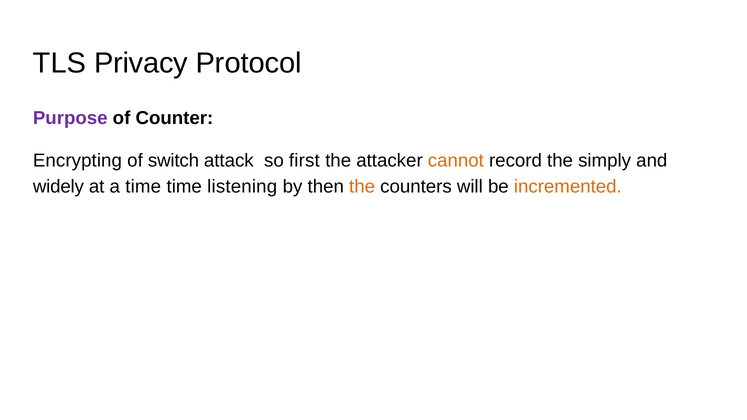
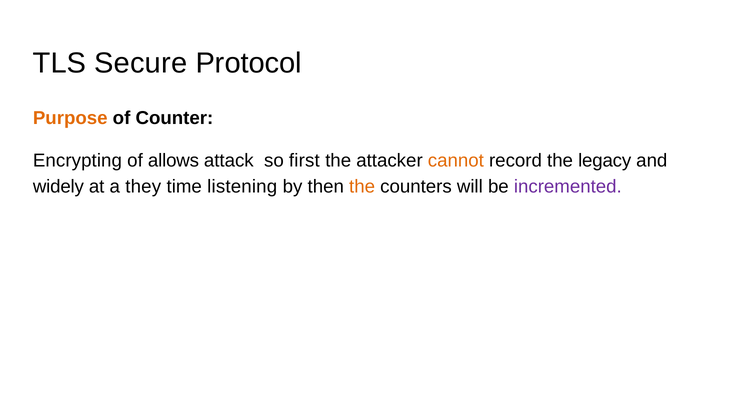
Privacy: Privacy -> Secure
Purpose colour: purple -> orange
switch: switch -> allows
simply: simply -> legacy
a time: time -> they
incremented colour: orange -> purple
